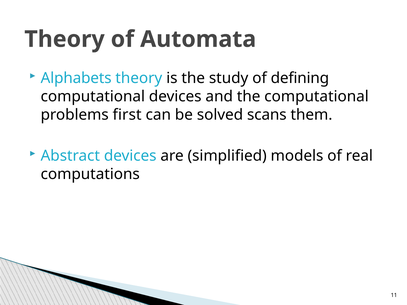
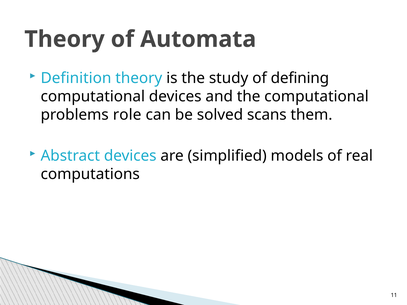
Alphabets: Alphabets -> Definition
first: first -> role
